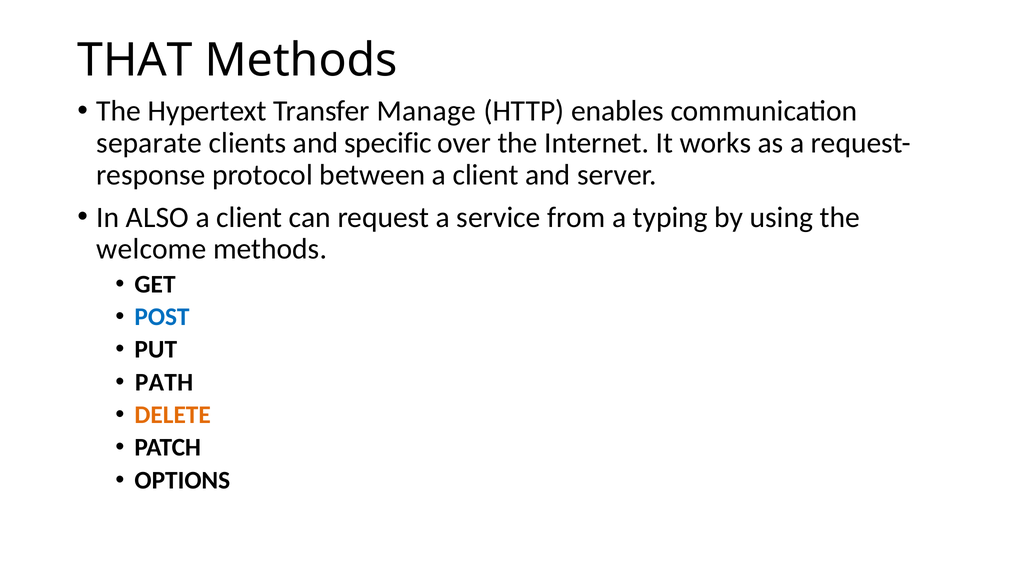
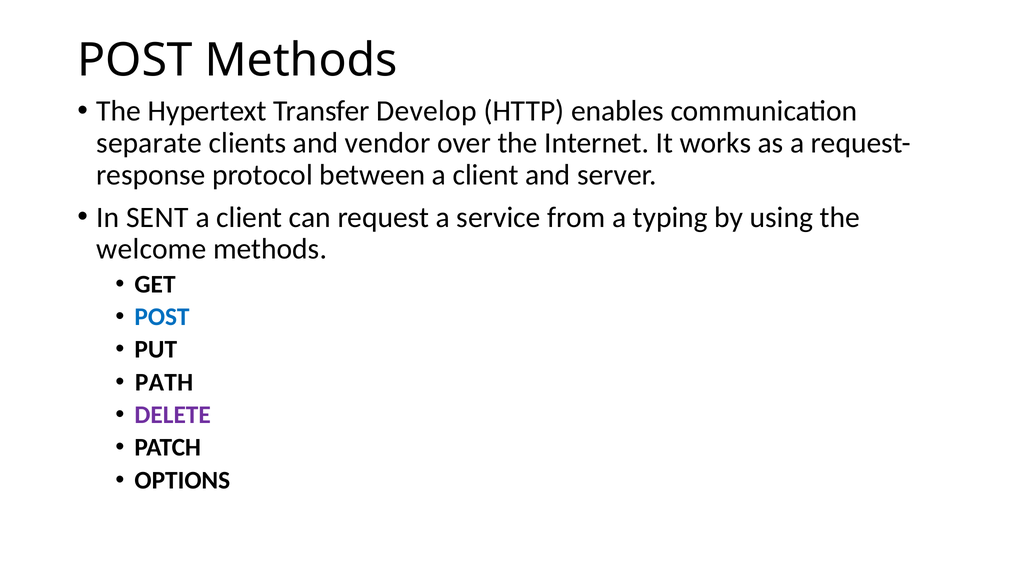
THAT at (135, 61): THAT -> POST
Manage: Manage -> Develop
specific: specific -> vendor
ALSO: ALSO -> SENT
DELETE colour: orange -> purple
